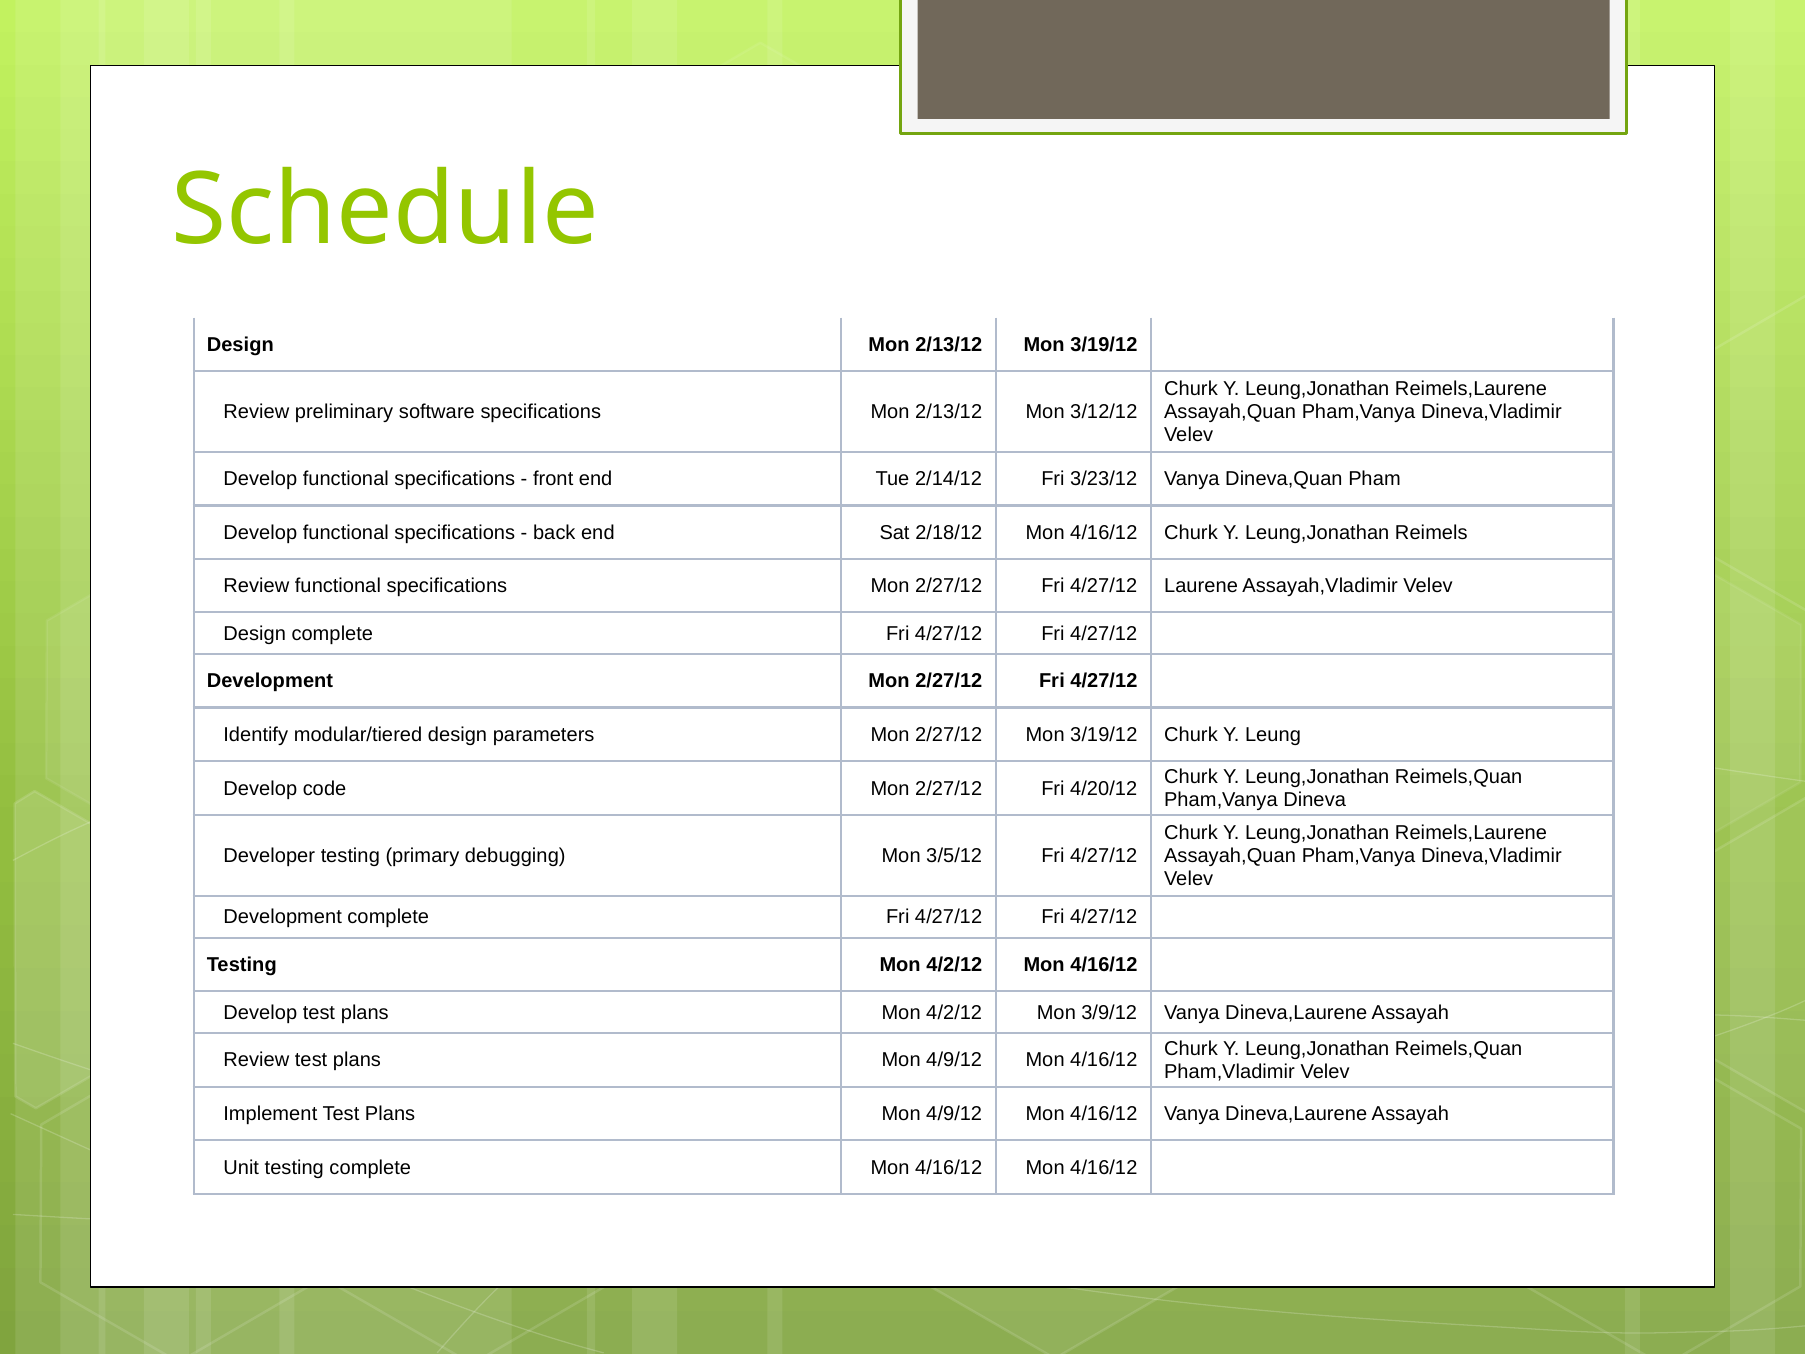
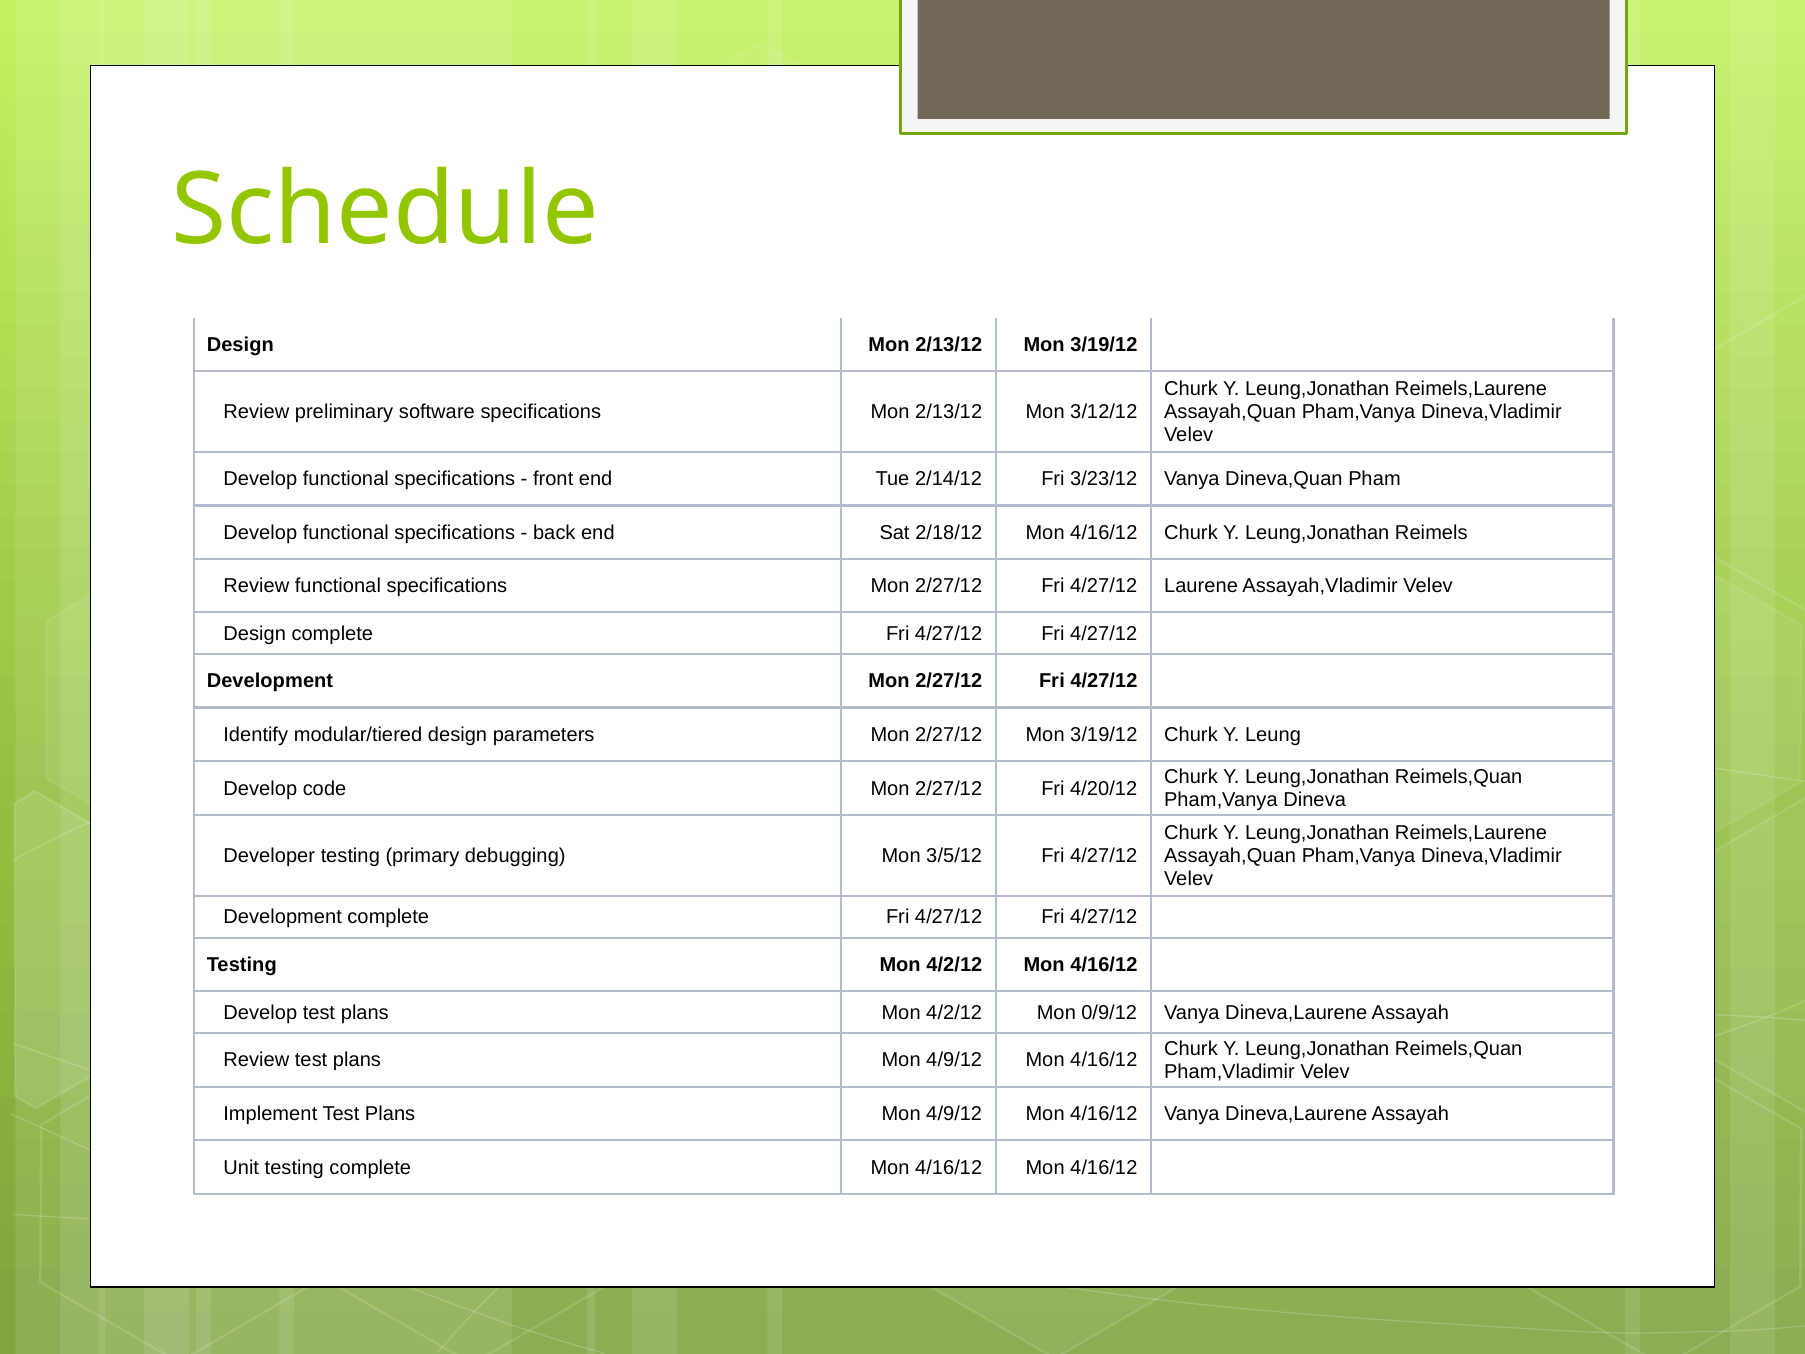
3/9/12: 3/9/12 -> 0/9/12
